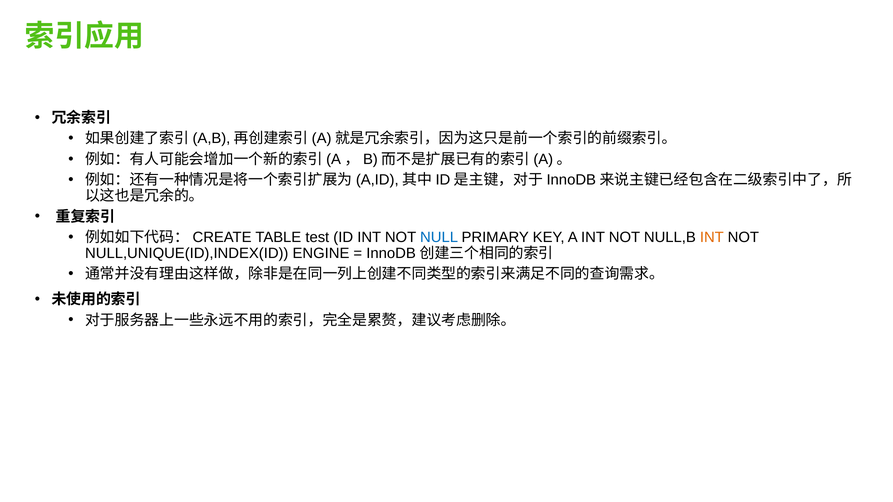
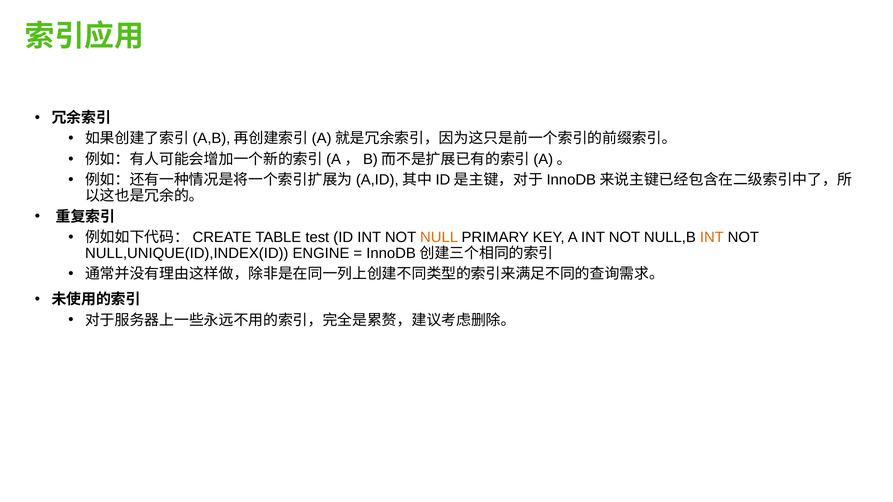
NULL colour: blue -> orange
